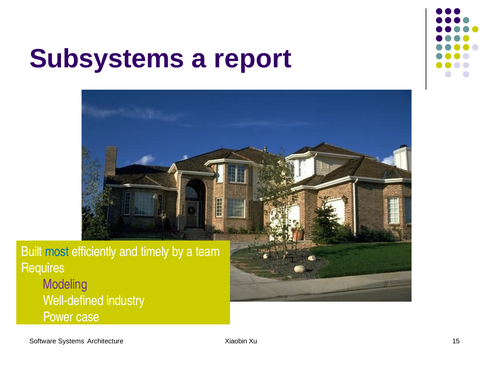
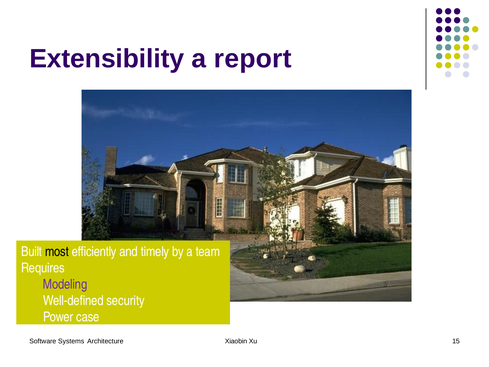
Subsystems: Subsystems -> Extensibility
most colour: blue -> black
industry: industry -> security
